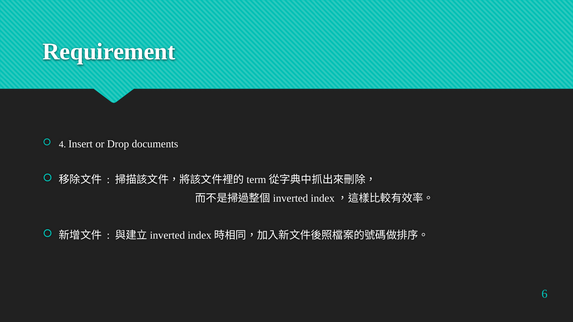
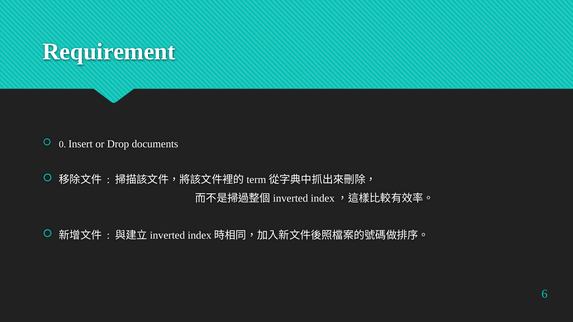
4: 4 -> 0
